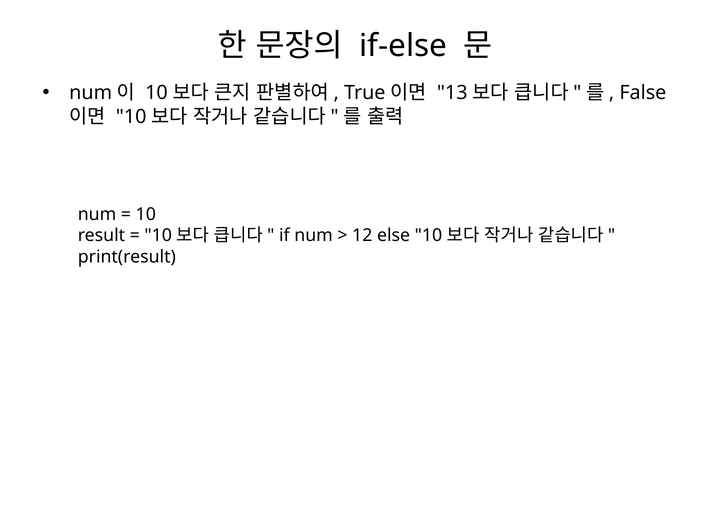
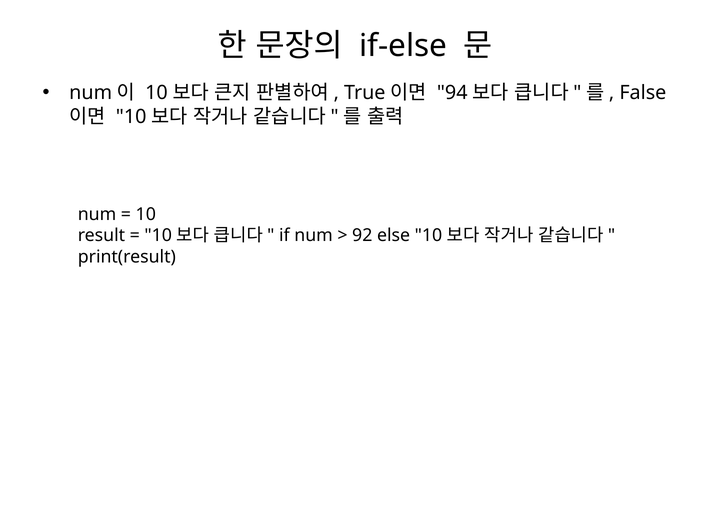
13: 13 -> 94
12: 12 -> 92
